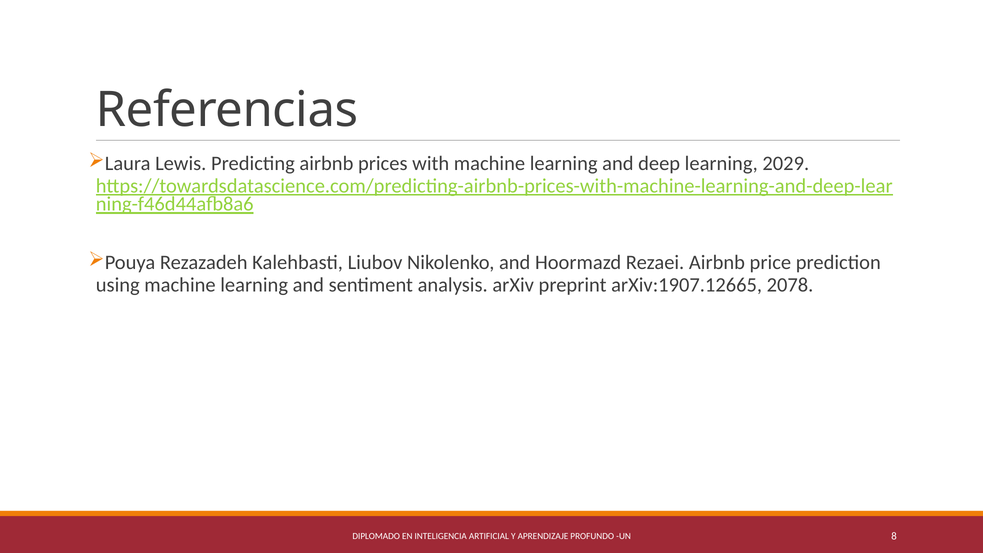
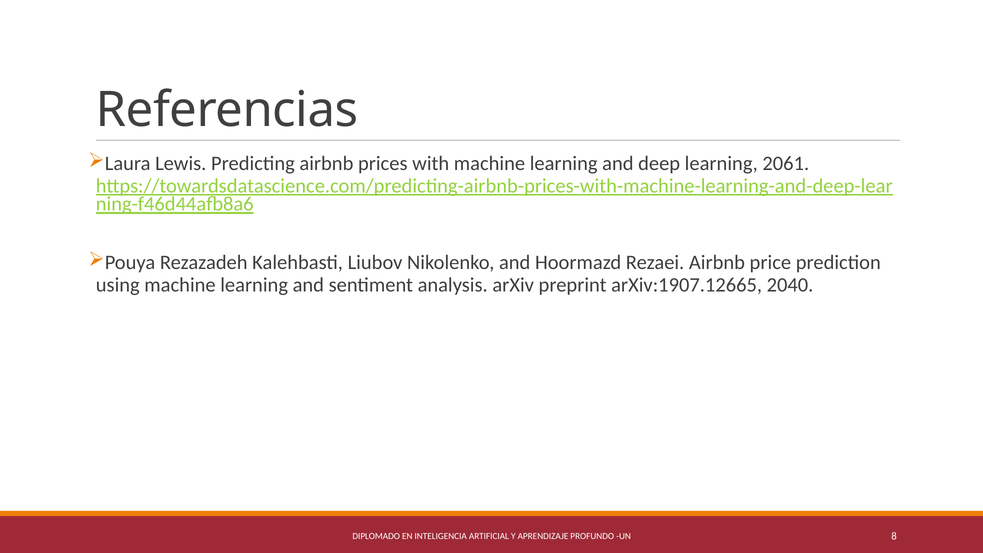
2029: 2029 -> 2061
2078: 2078 -> 2040
